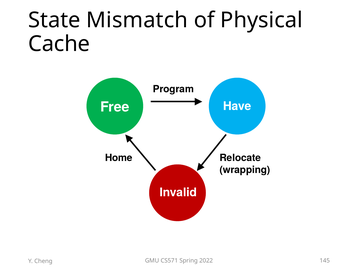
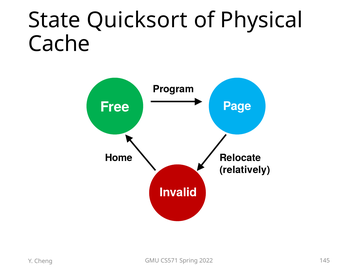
Mismatch: Mismatch -> Quicksort
Have: Have -> Page
wrapping: wrapping -> relatively
